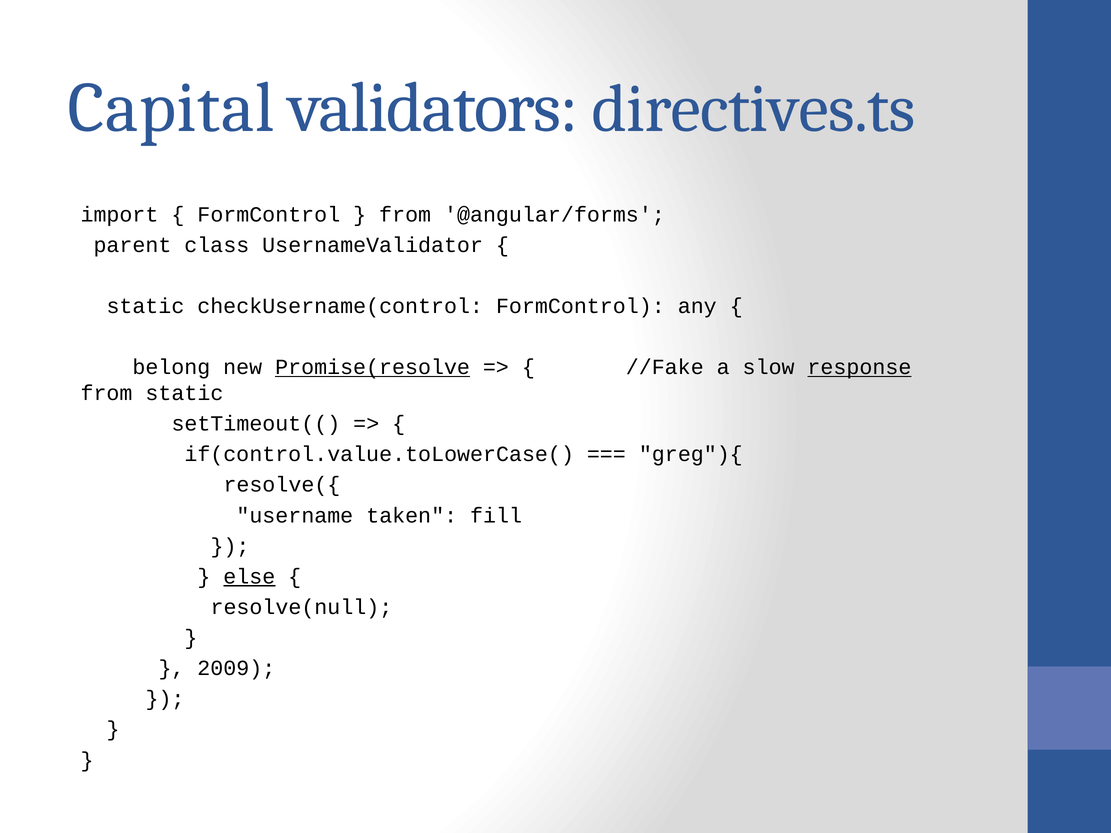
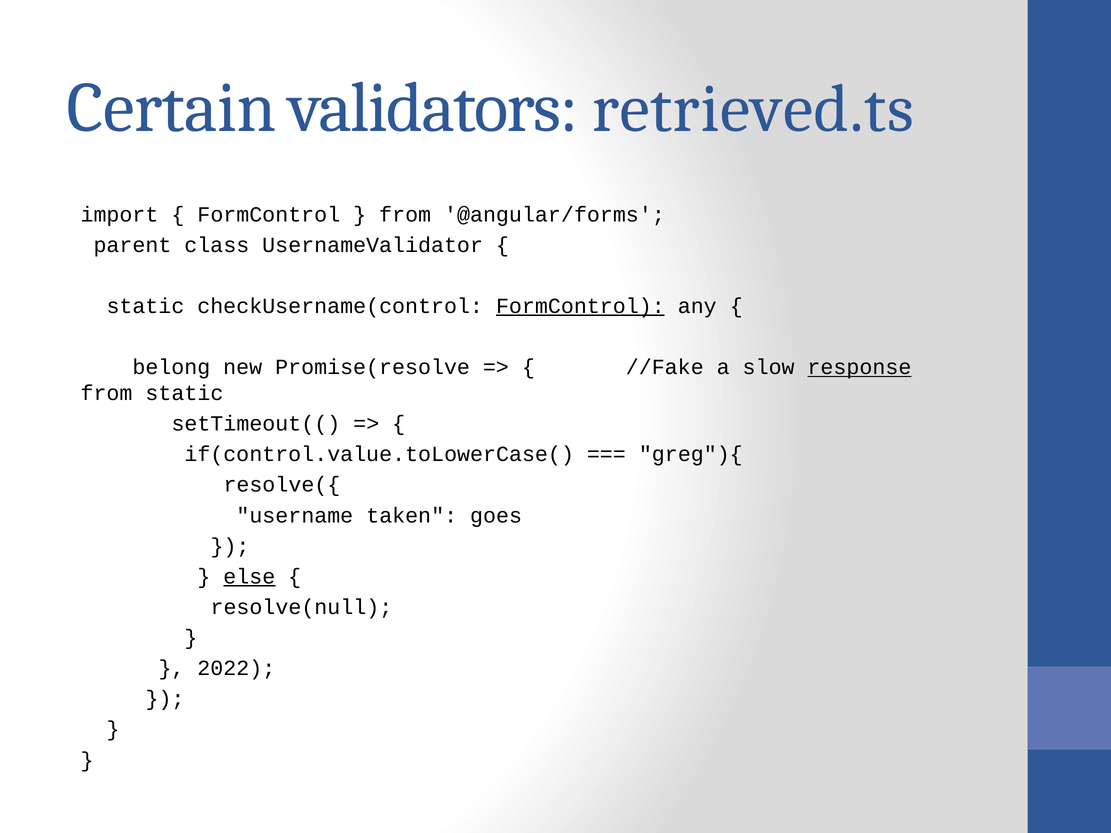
Capital: Capital -> Certain
directives.ts: directives.ts -> retrieved.ts
FormControl at (580, 306) underline: none -> present
Promise(resolve underline: present -> none
fill: fill -> goes
2009: 2009 -> 2022
